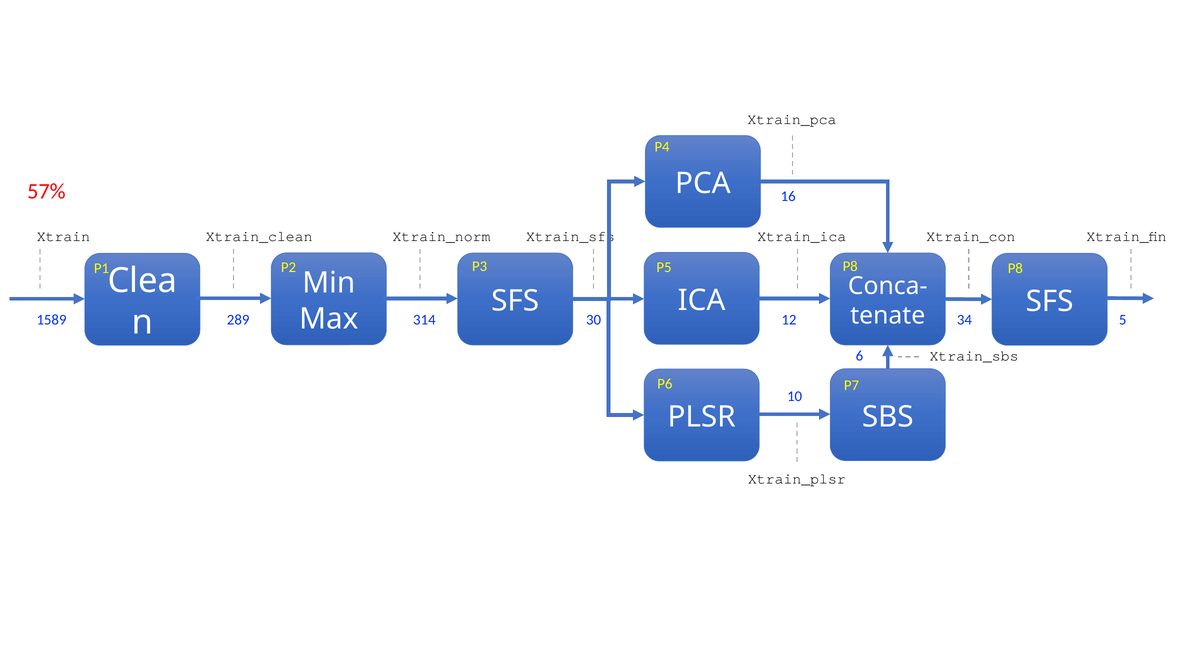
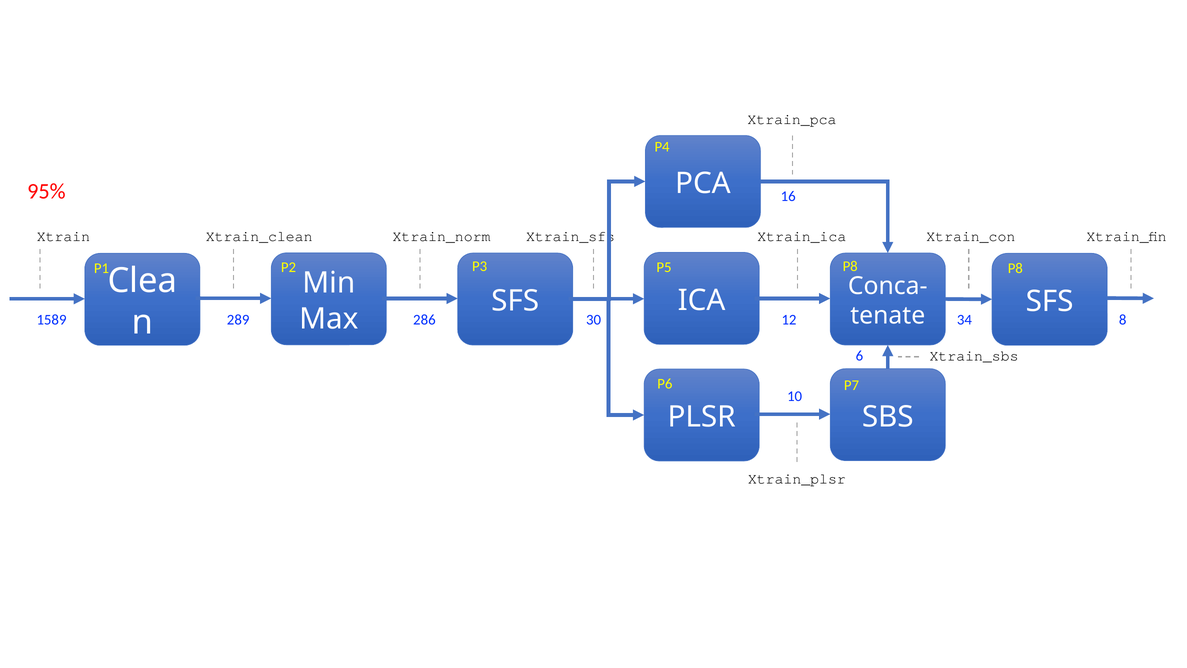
57%: 57% -> 95%
314: 314 -> 286
5: 5 -> 8
